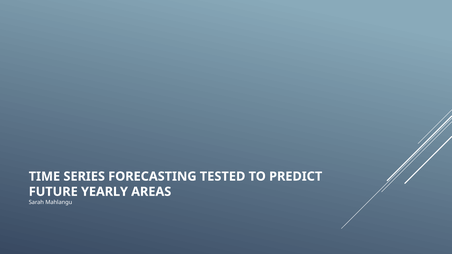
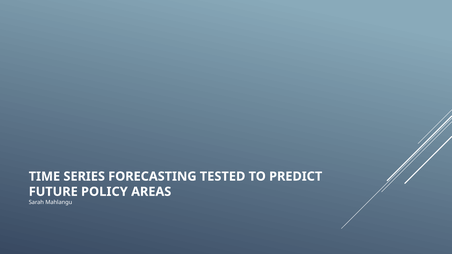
YEARLY: YEARLY -> POLICY
